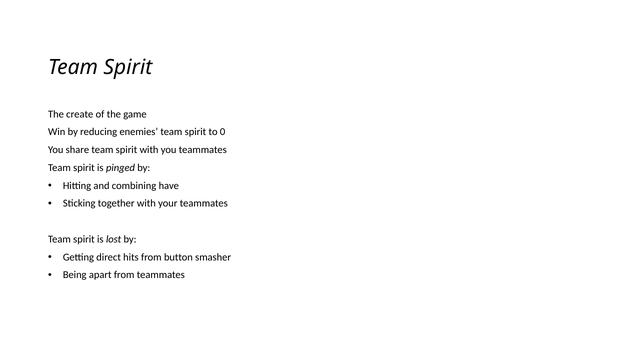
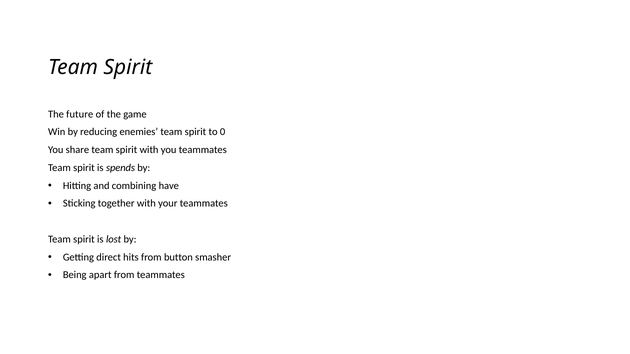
create: create -> future
pinged: pinged -> spends
